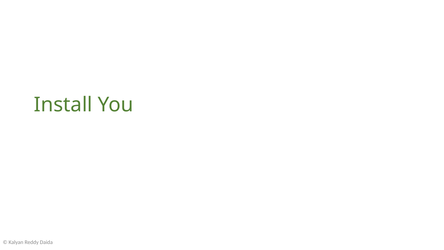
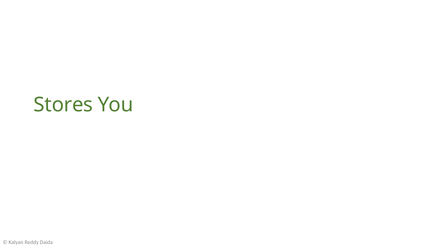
Install: Install -> Stores
